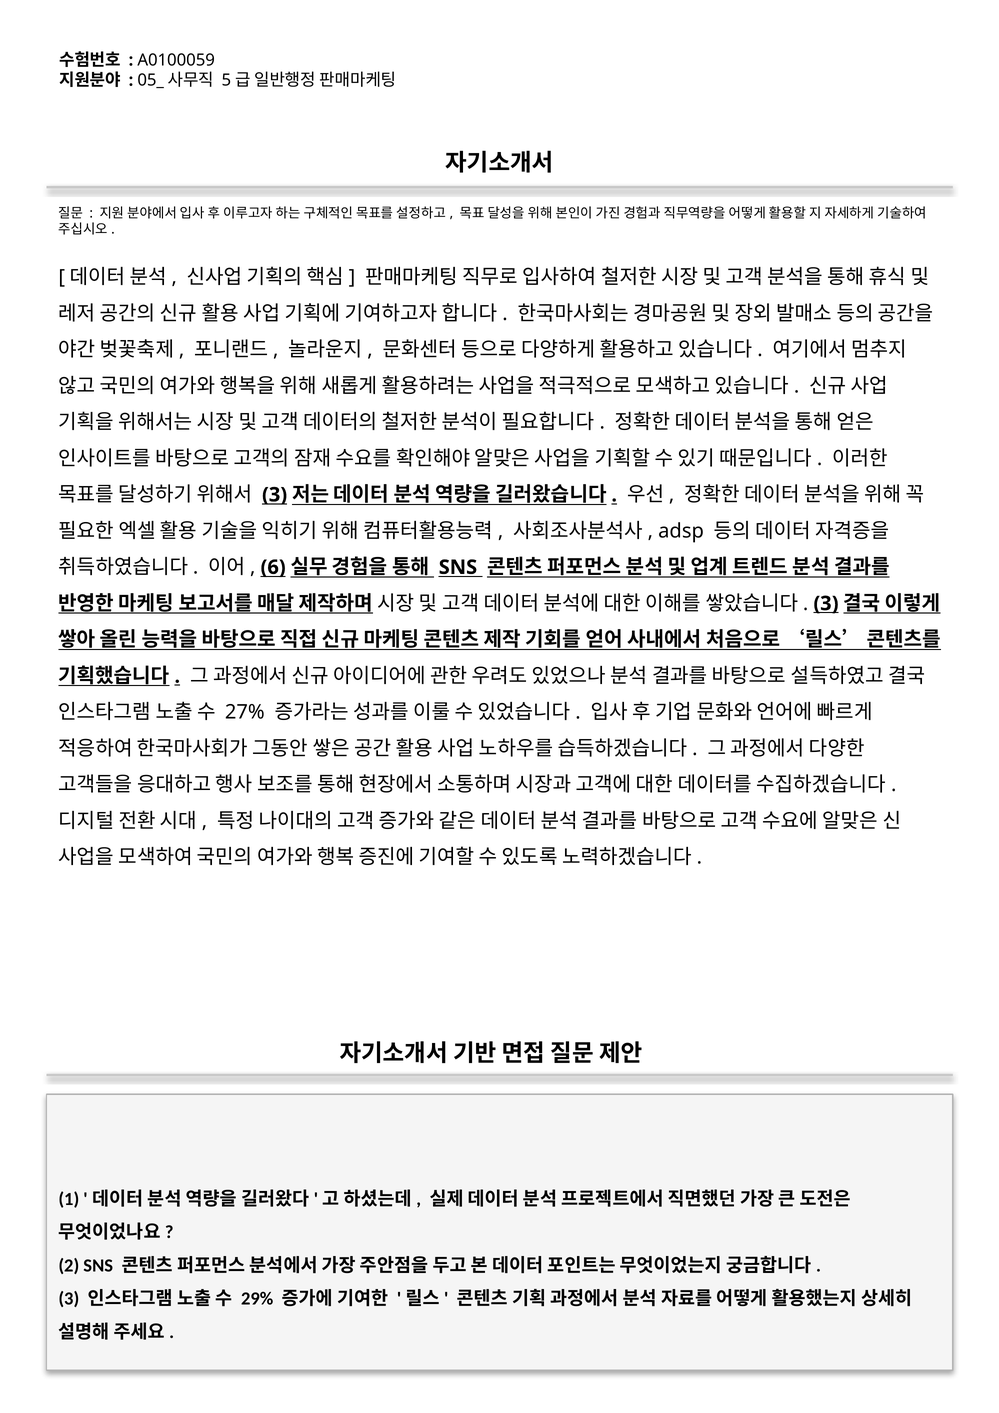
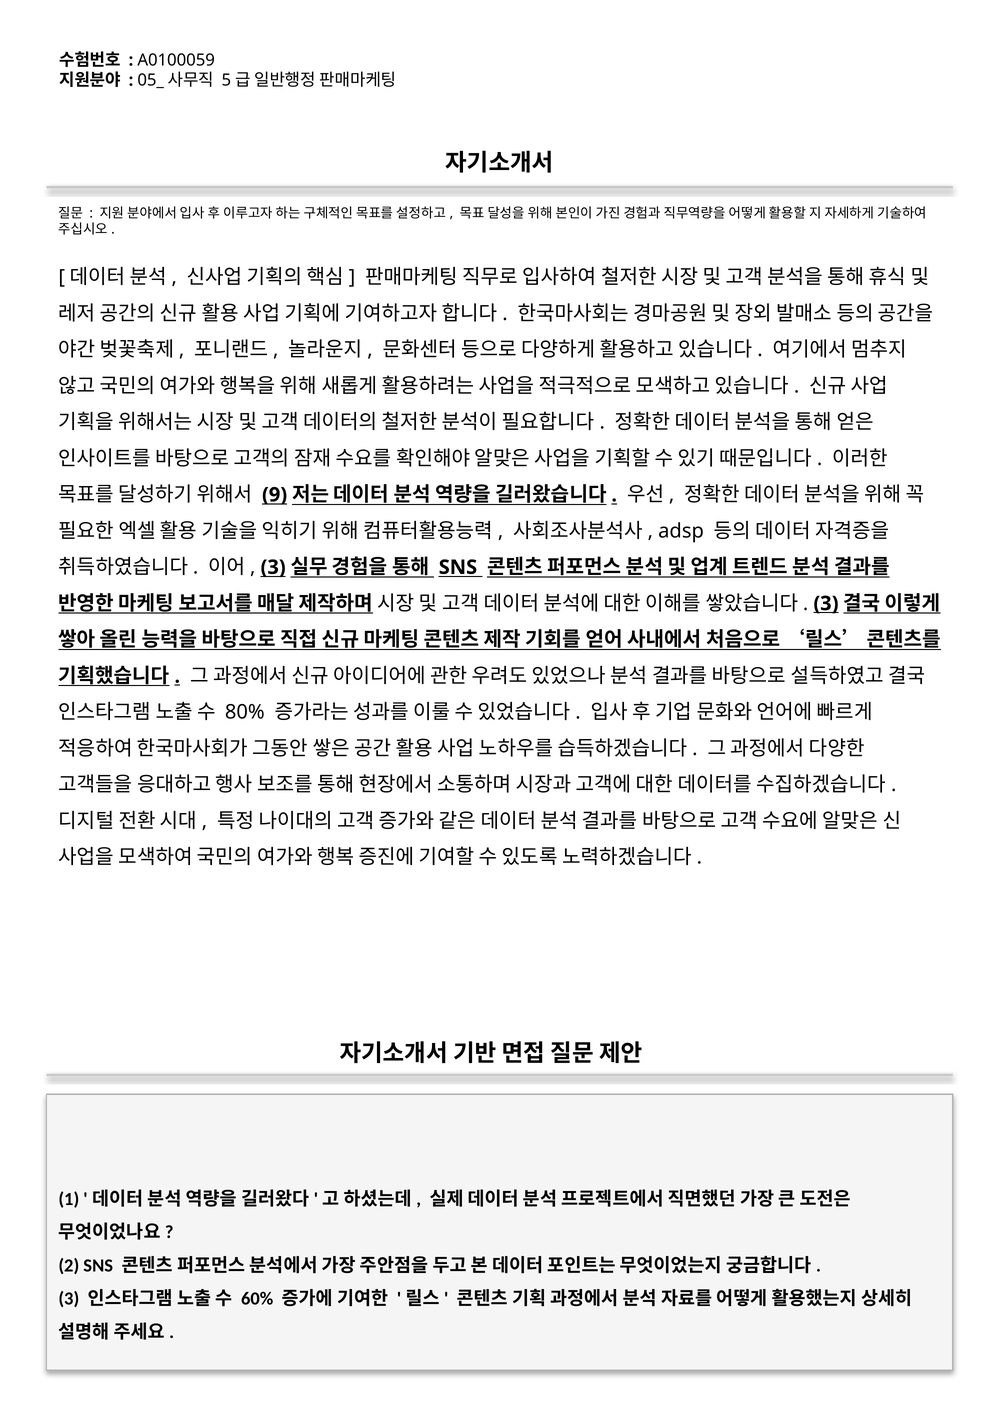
3 at (275, 495): 3 -> 9
6 at (273, 567): 6 -> 3
27%: 27% -> 80%
29%: 29% -> 60%
